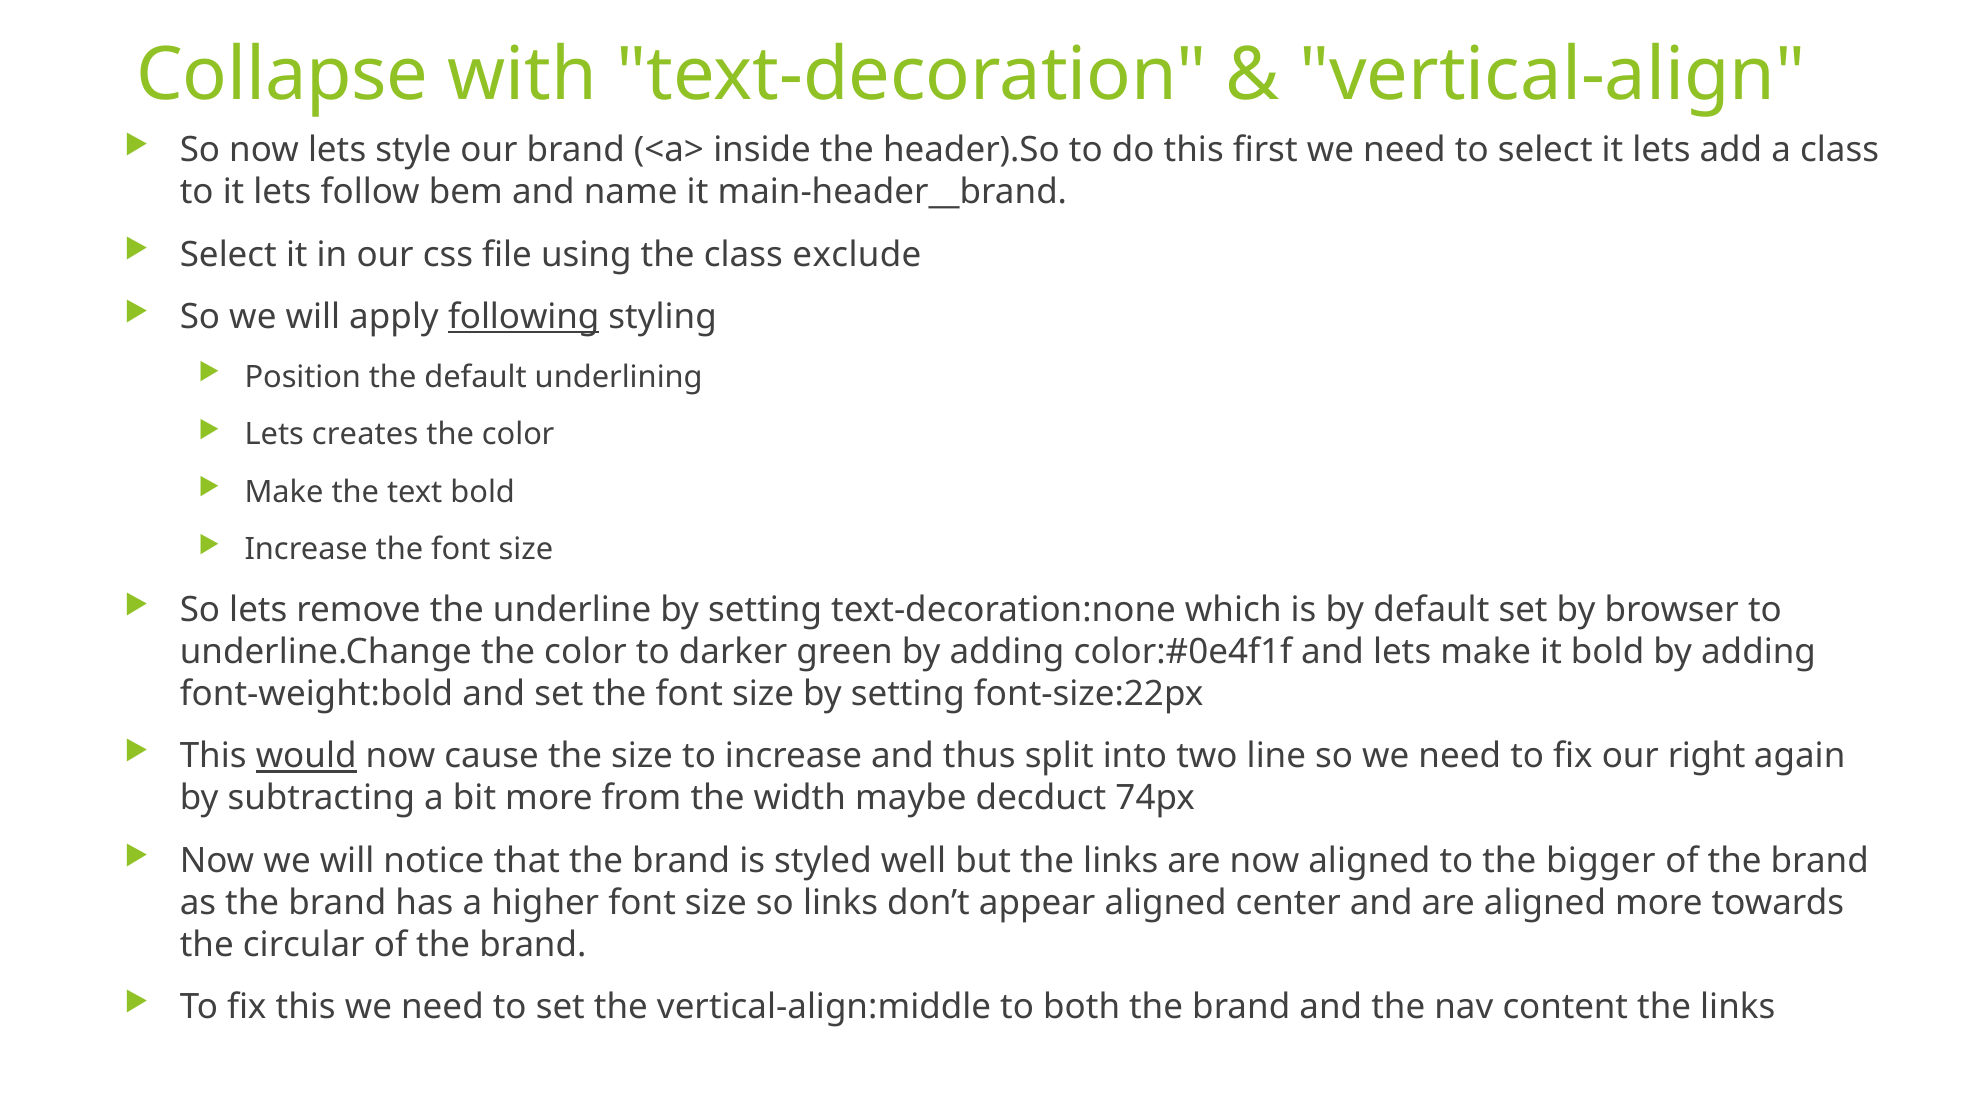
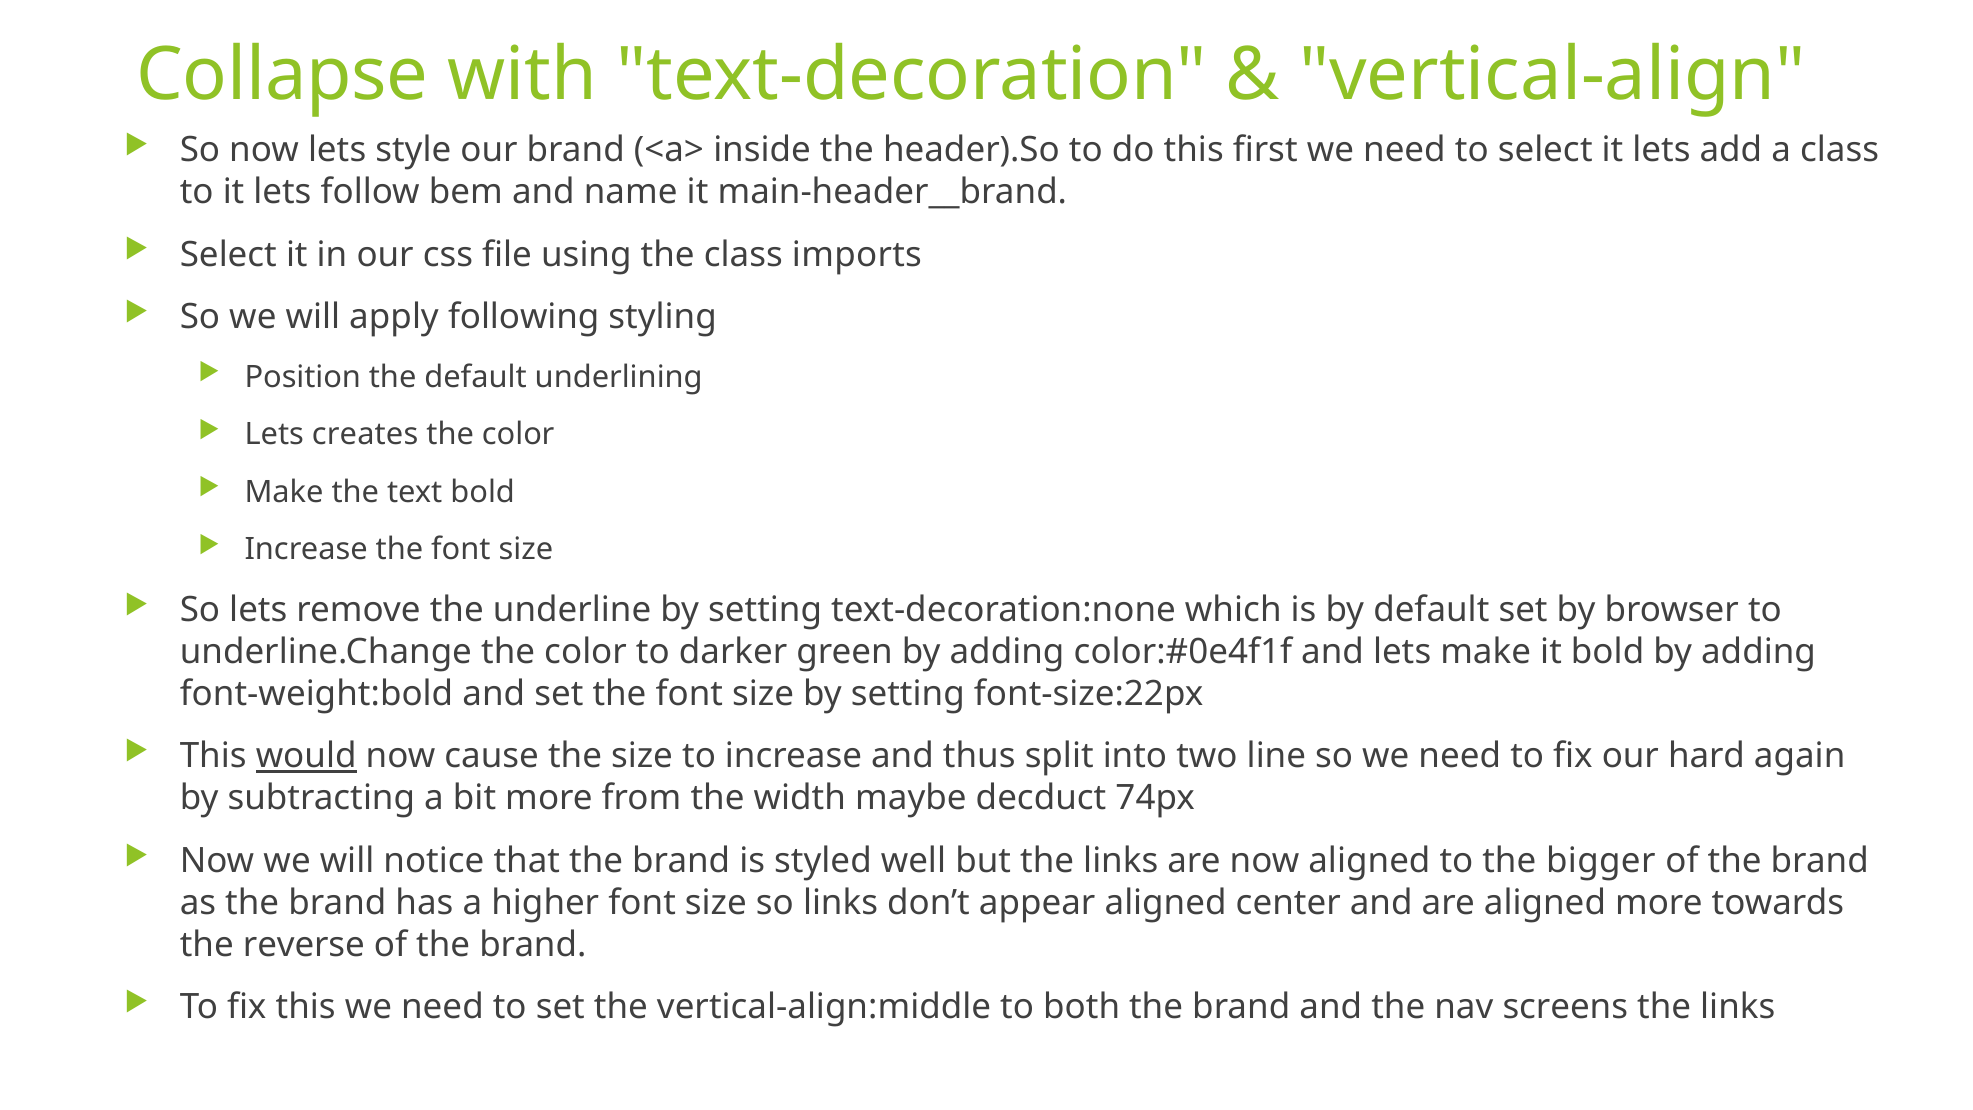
exclude: exclude -> imports
following underline: present -> none
right: right -> hard
circular: circular -> reverse
content: content -> screens
